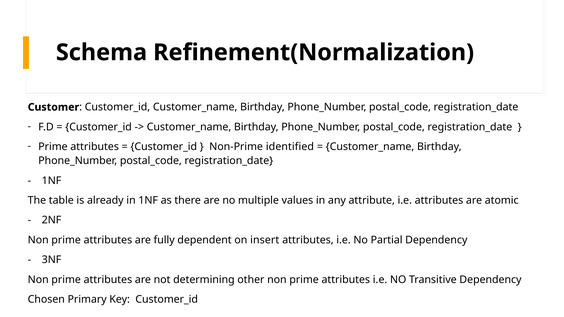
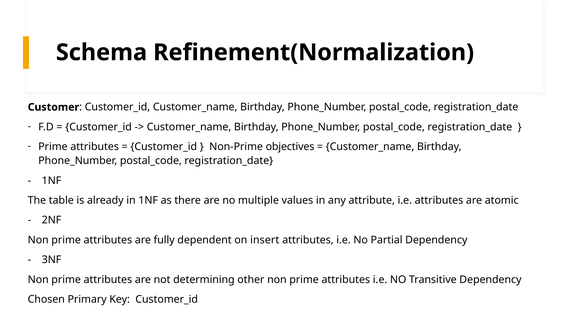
identified: identified -> objectives
